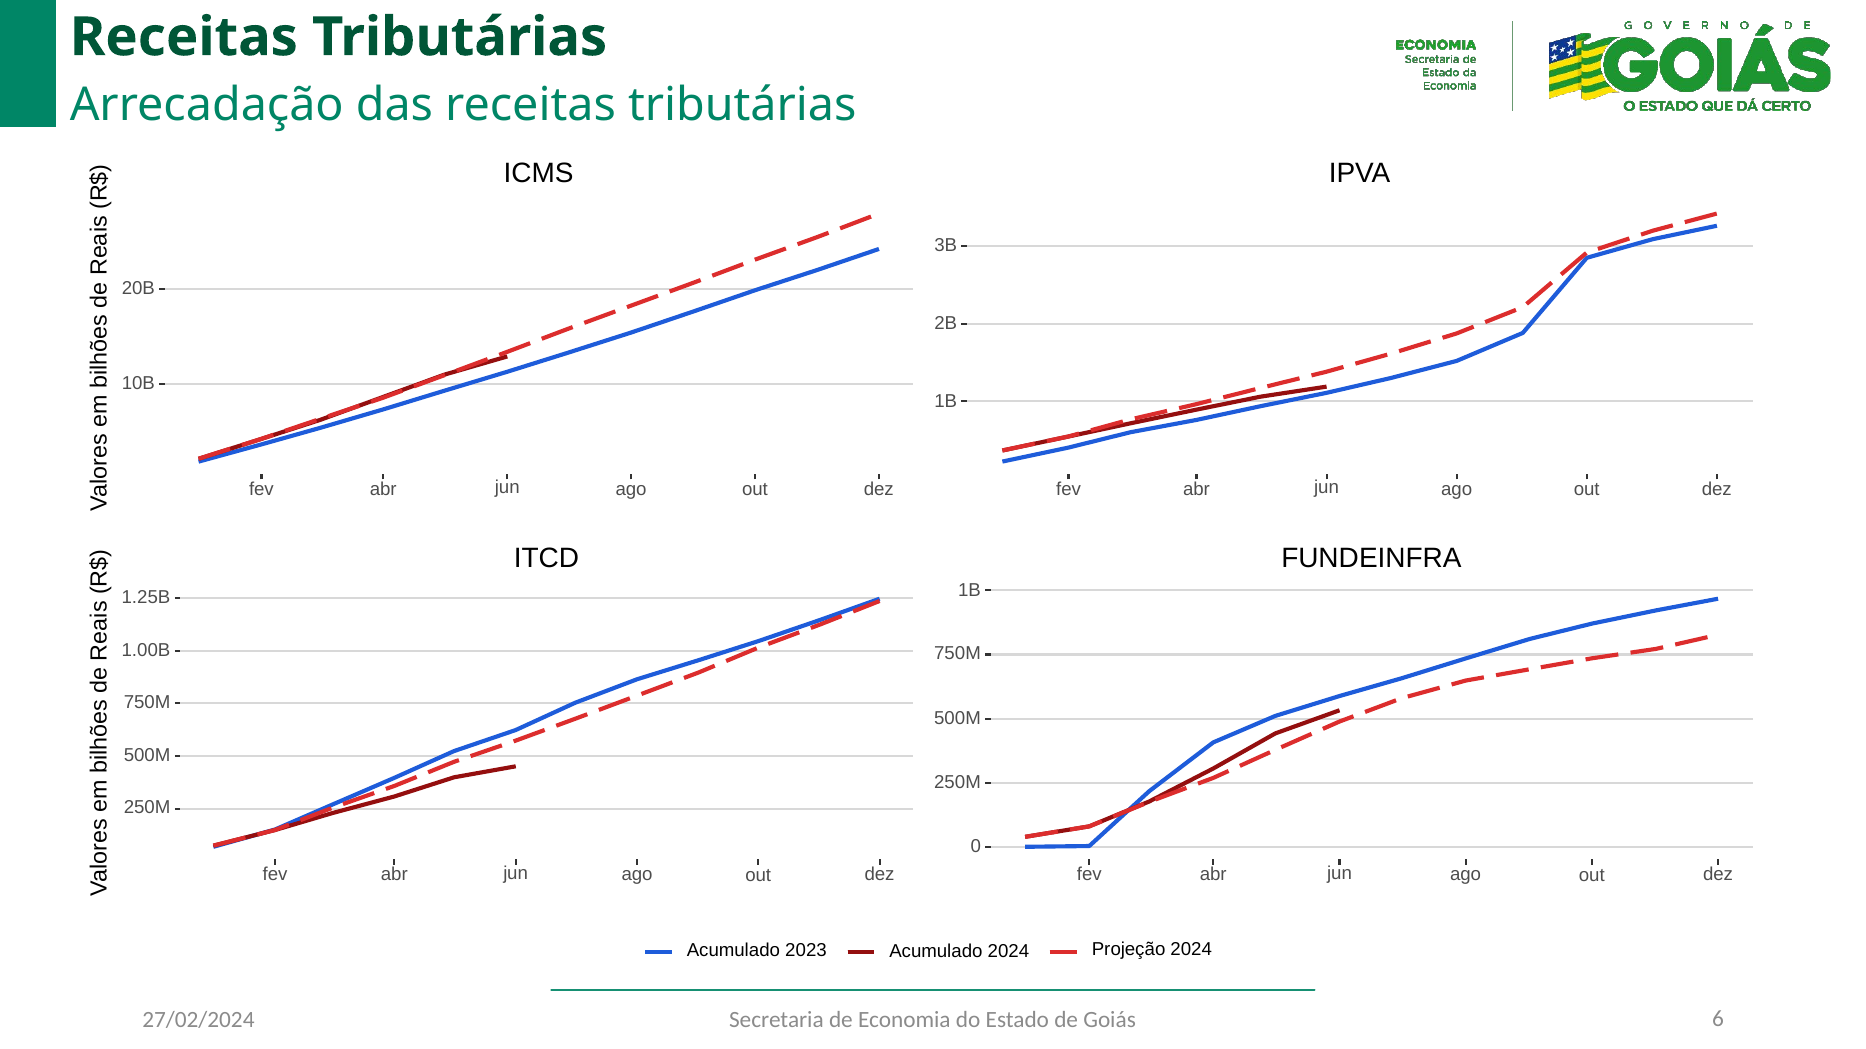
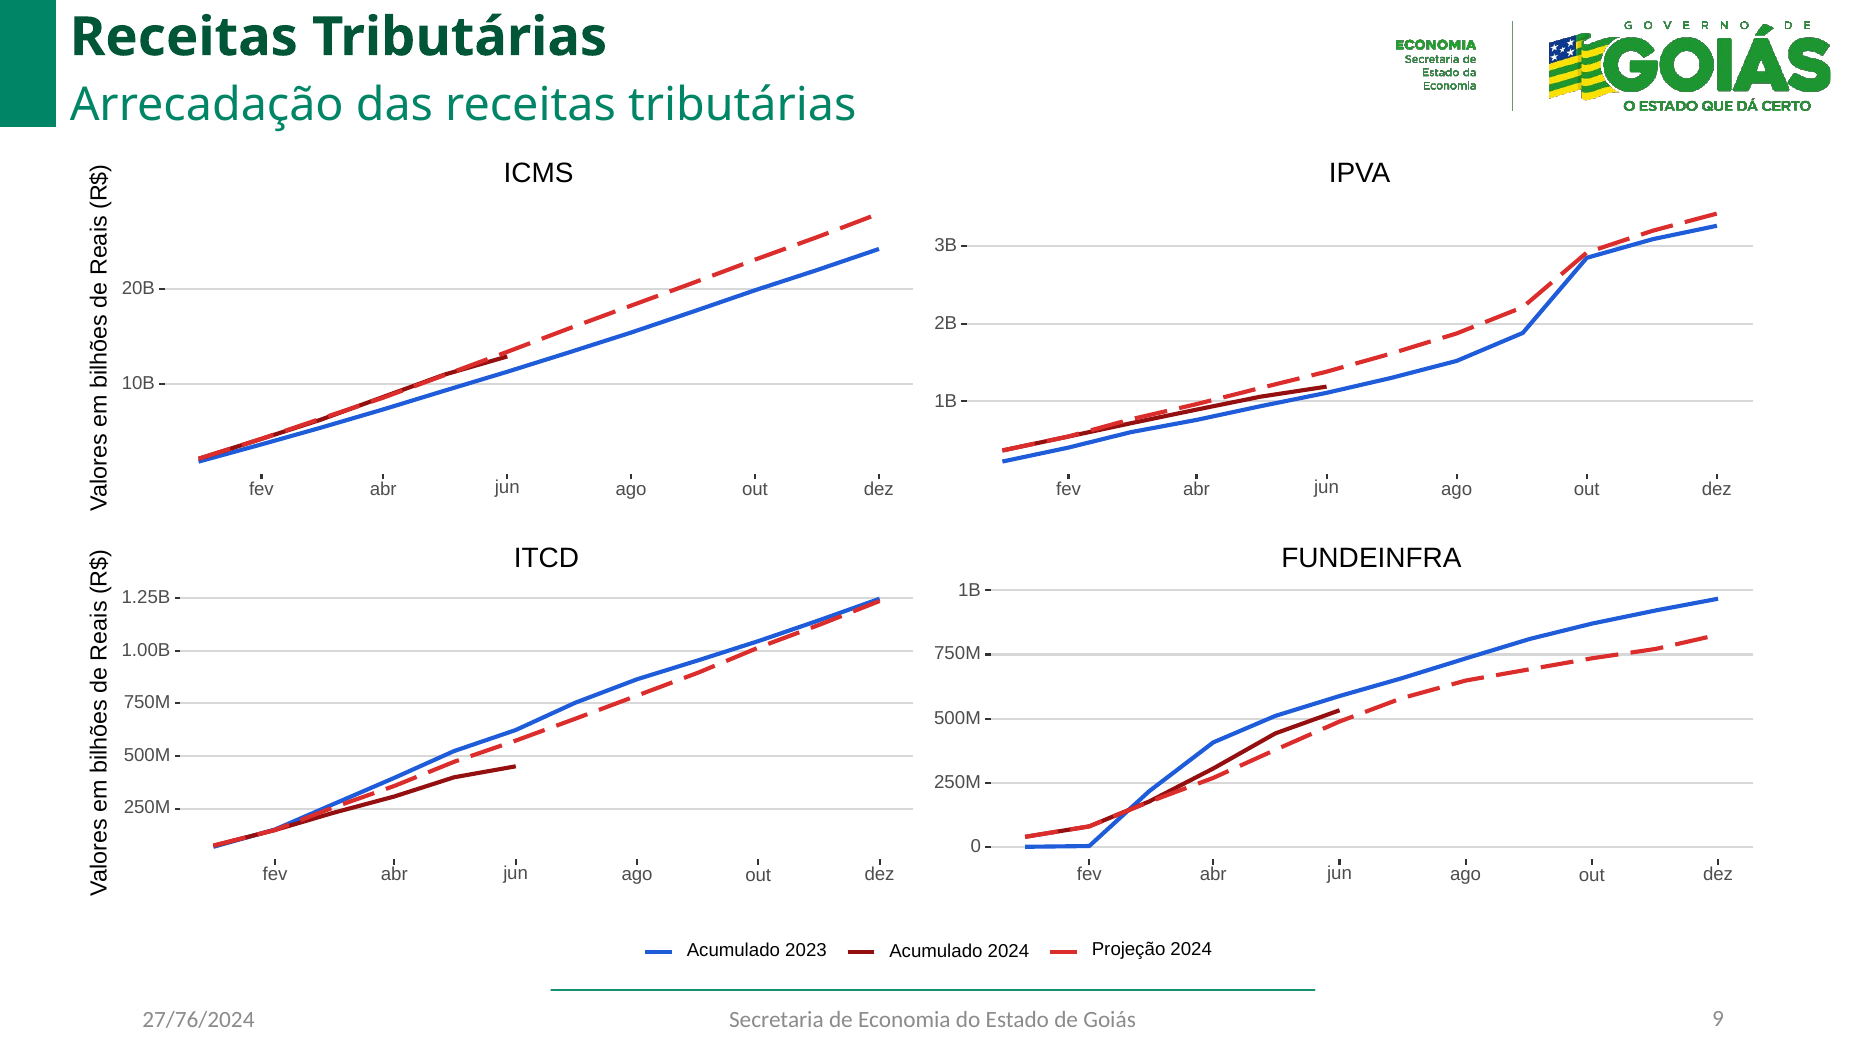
27/02/2024: 27/02/2024 -> 27/76/2024
6: 6 -> 9
